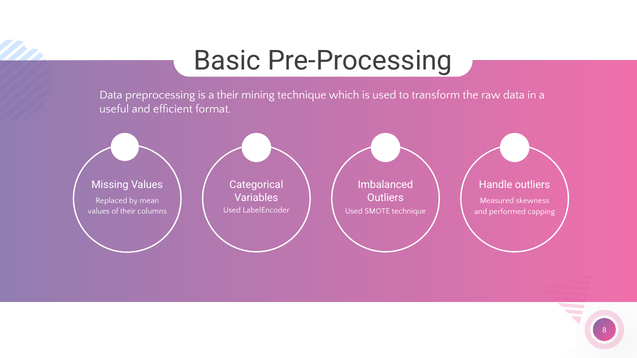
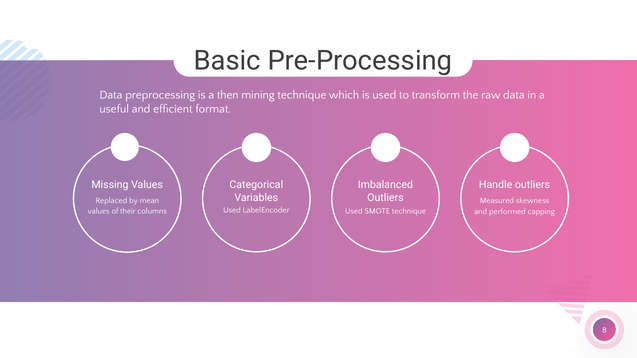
a their: their -> then
